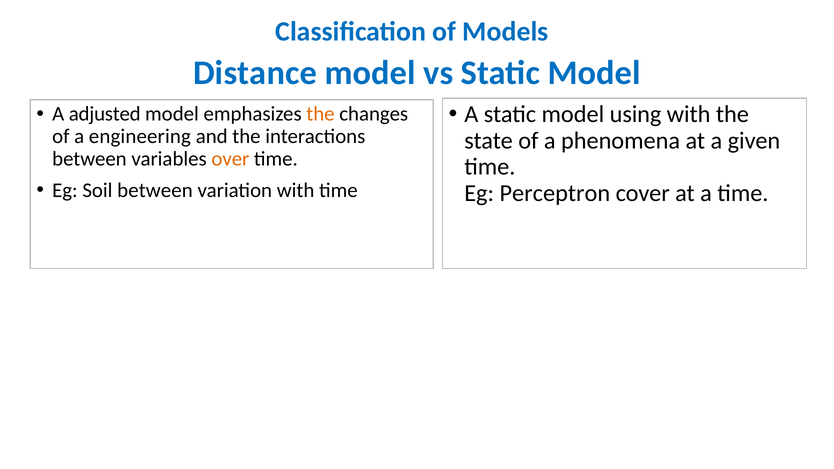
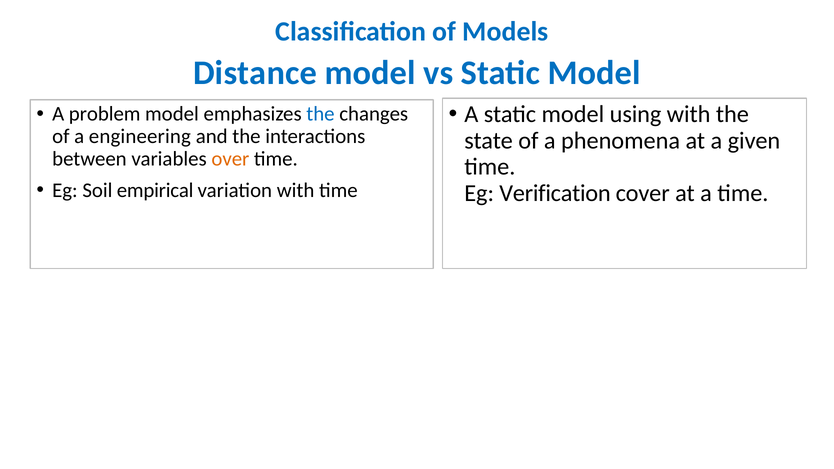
adjusted: adjusted -> problem
the at (320, 114) colour: orange -> blue
Soil between: between -> empirical
Perceptron: Perceptron -> Verification
